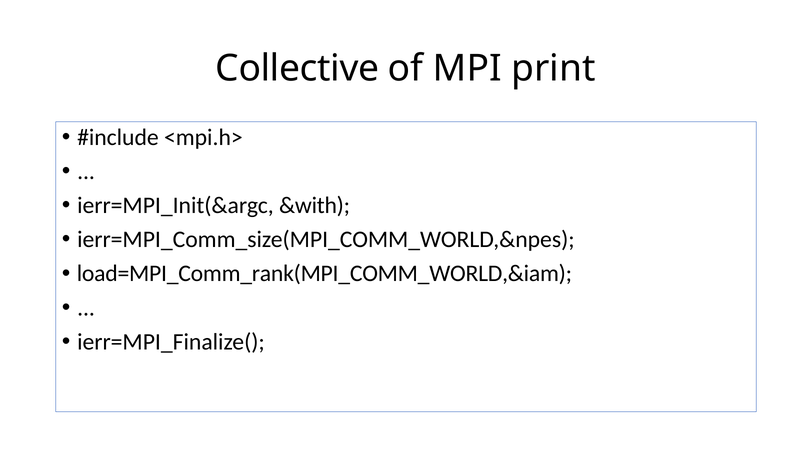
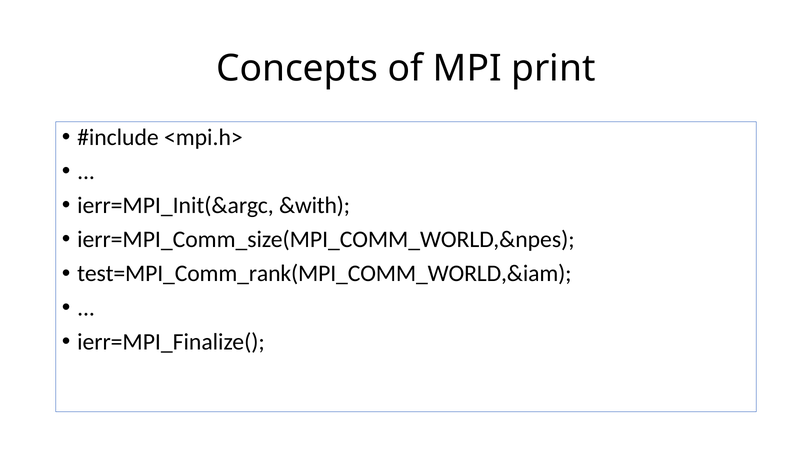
Collective: Collective -> Concepts
load=MPI_Comm_rank(MPI_COMM_WORLD,&iam: load=MPI_Comm_rank(MPI_COMM_WORLD,&iam -> test=MPI_Comm_rank(MPI_COMM_WORLD,&iam
